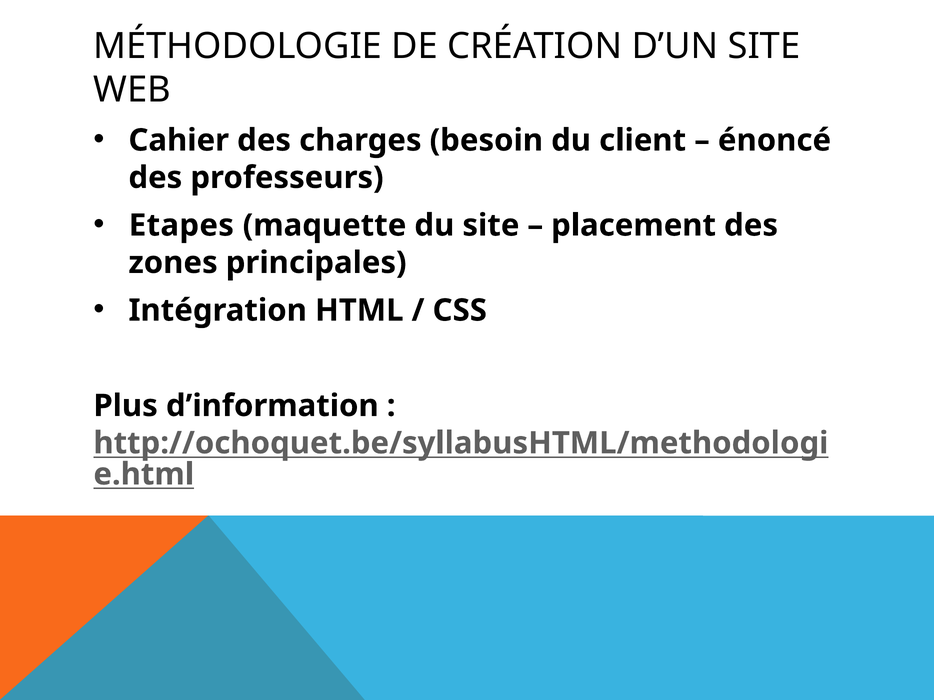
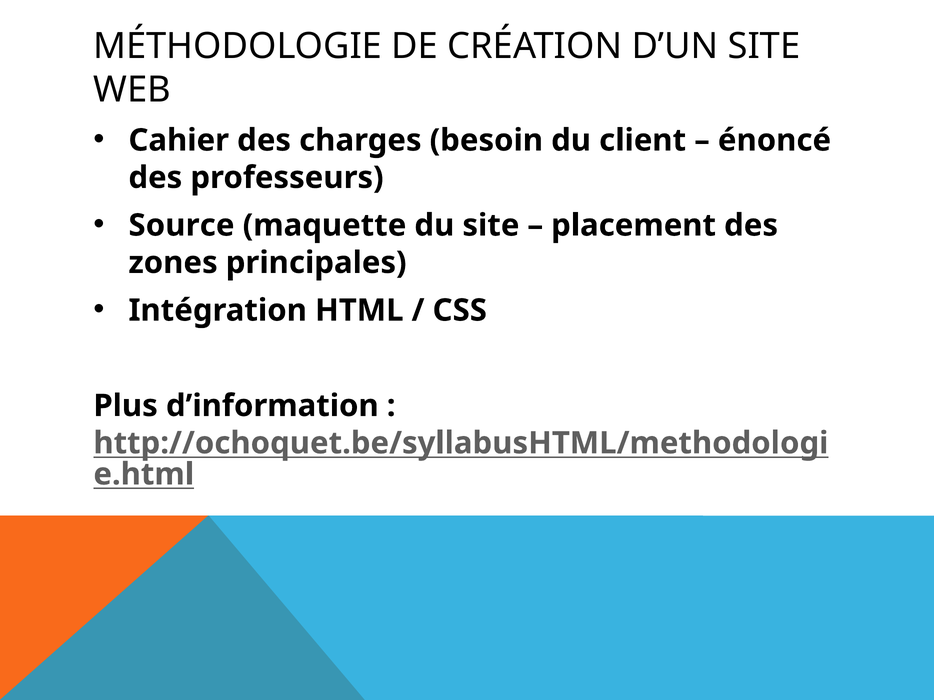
Etapes: Etapes -> Source
